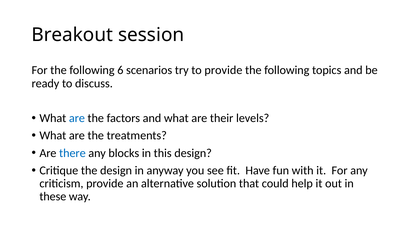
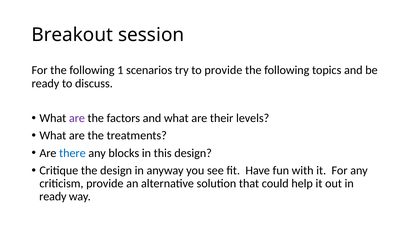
6: 6 -> 1
are at (77, 118) colour: blue -> purple
these at (53, 196): these -> ready
